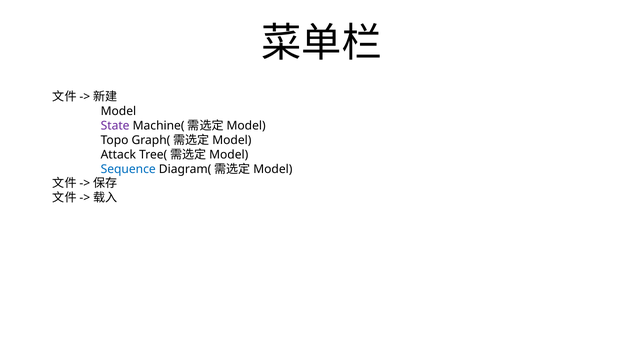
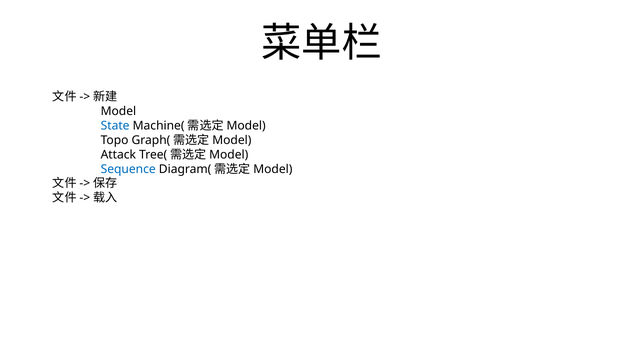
State colour: purple -> blue
